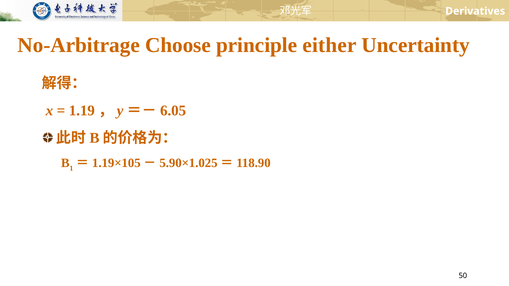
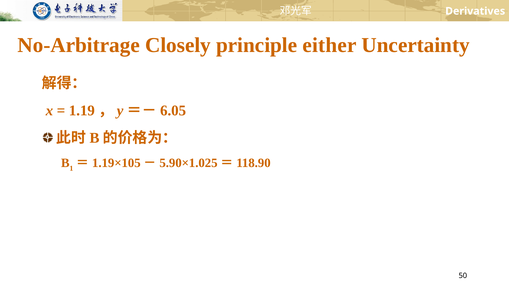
Choose: Choose -> Closely
